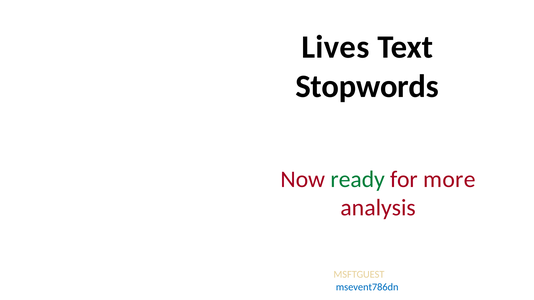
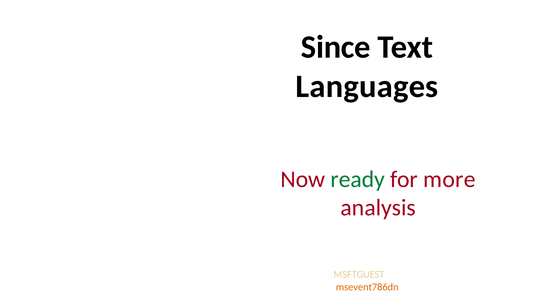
Lives: Lives -> Since
Stopwords: Stopwords -> Languages
msevent786dn colour: blue -> orange
